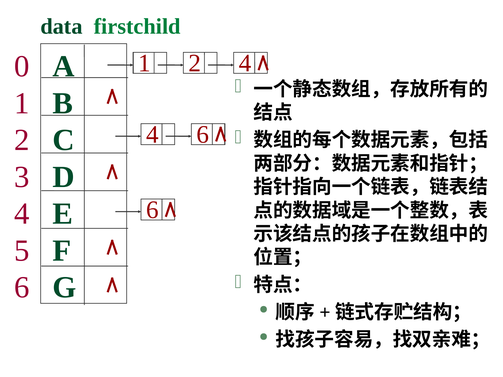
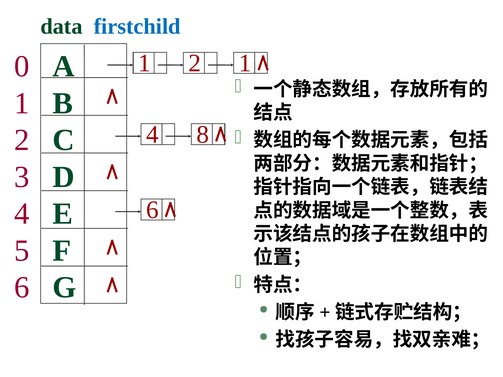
firstchild colour: green -> blue
2 4: 4 -> 1
4 6: 6 -> 8
